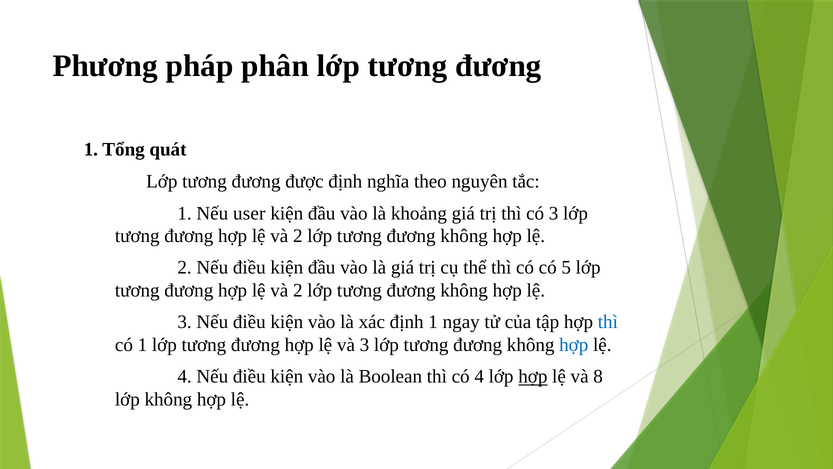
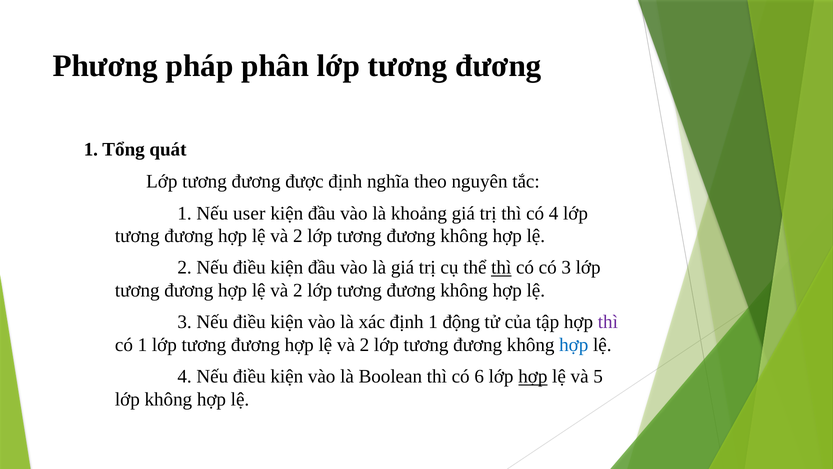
có 3: 3 -> 4
thì at (501, 267) underline: none -> present
có 5: 5 -> 3
ngay: ngay -> động
thì at (608, 322) colour: blue -> purple
3 at (364, 345): 3 -> 2
có 4: 4 -> 6
8: 8 -> 5
